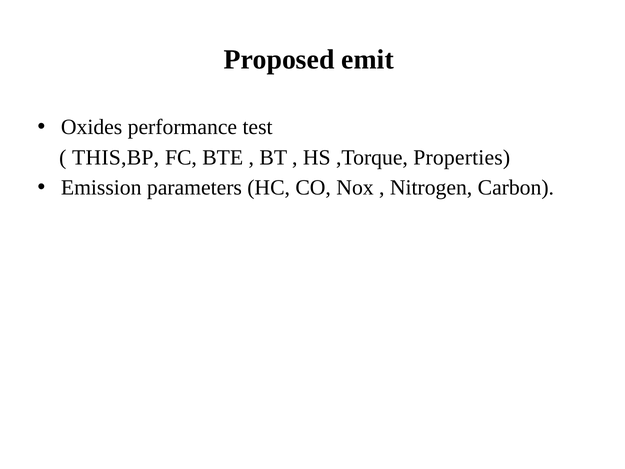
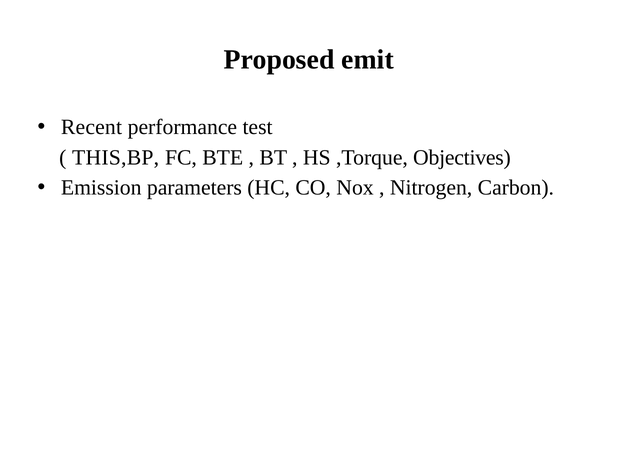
Oxides: Oxides -> Recent
Properties: Properties -> Objectives
